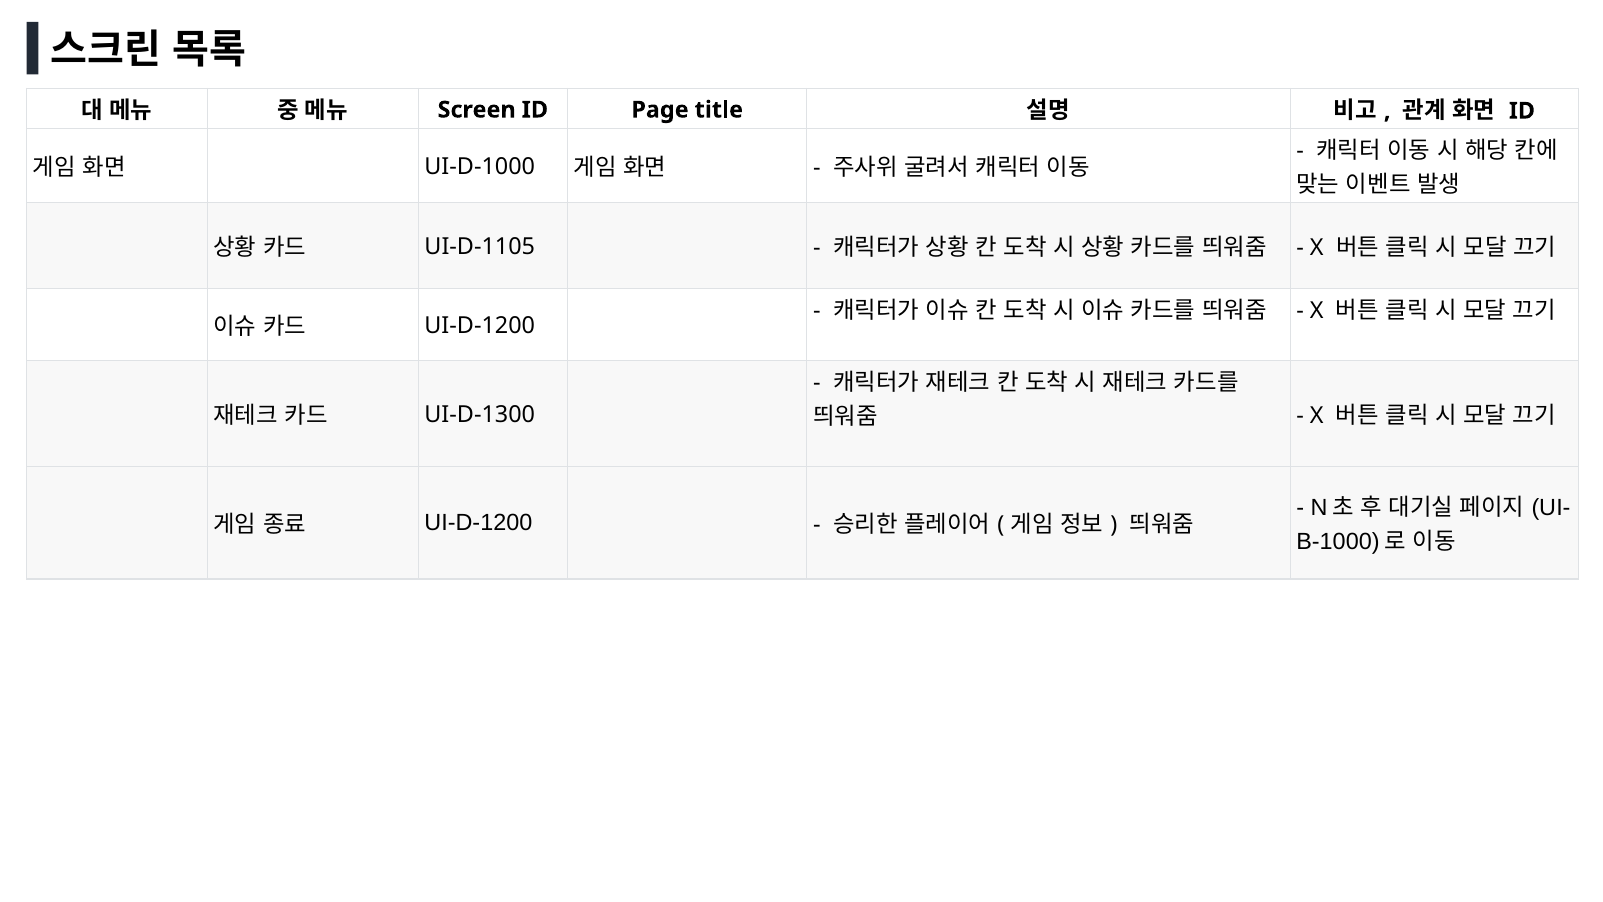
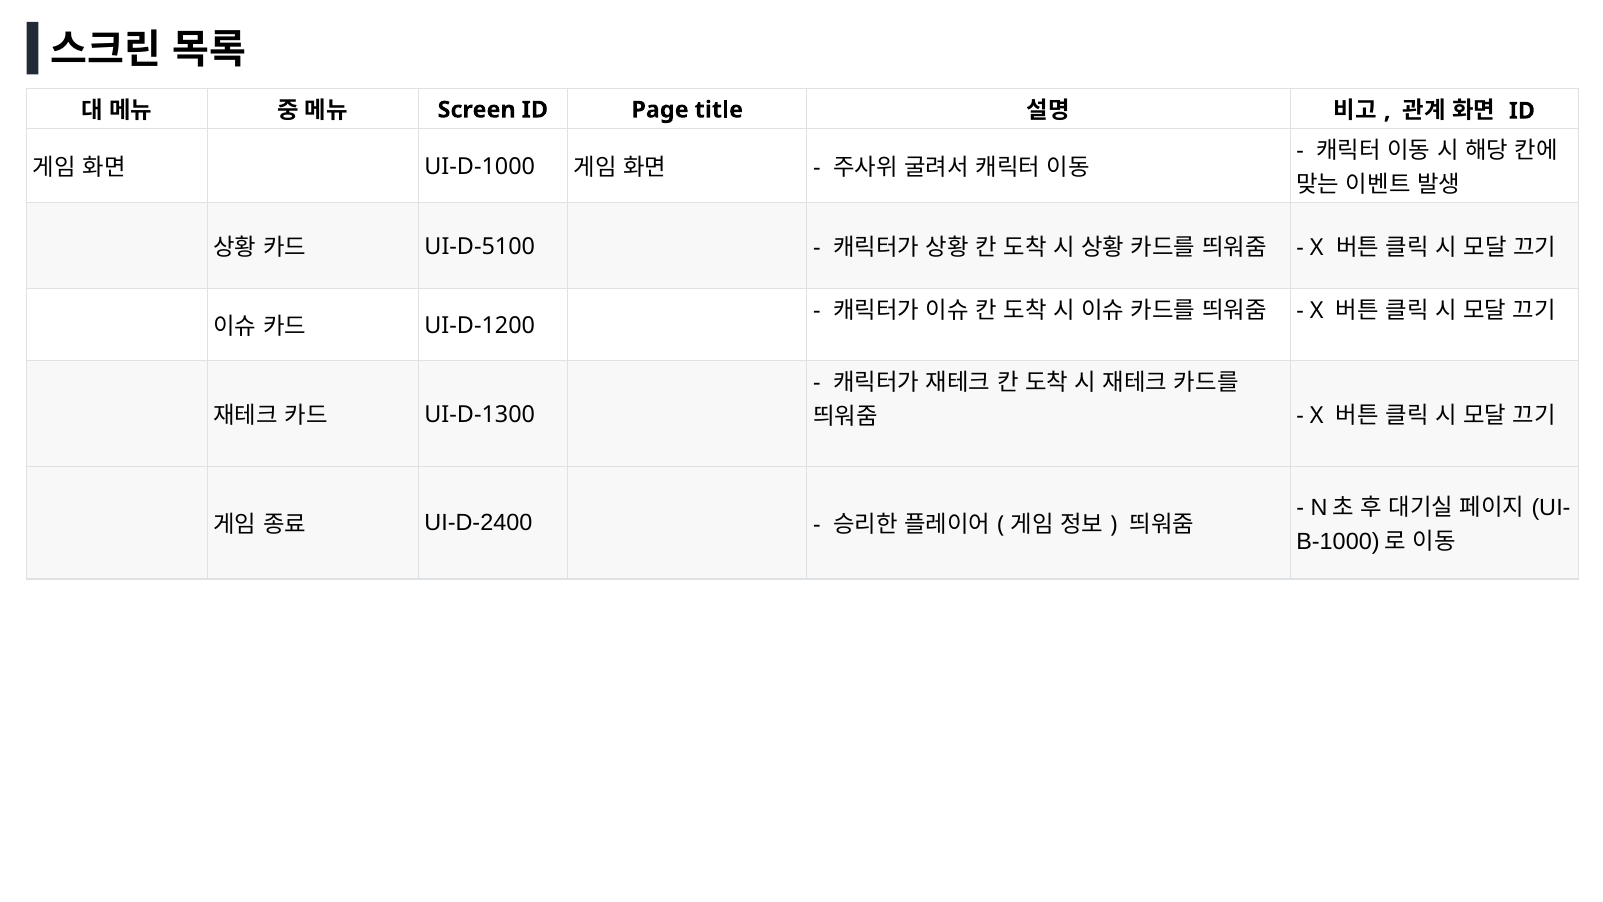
UI-D-1105: UI-D-1105 -> UI-D-5100
UI-D-1200 at (478, 523): UI-D-1200 -> UI-D-2400
